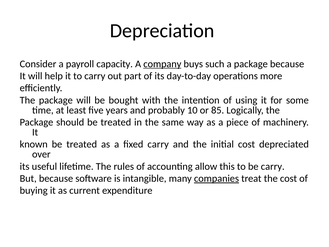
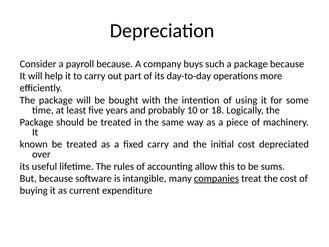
payroll capacity: capacity -> because
company underline: present -> none
85: 85 -> 18
be carry: carry -> sums
